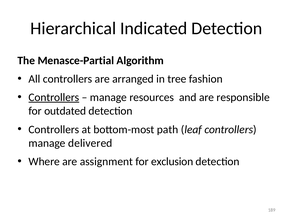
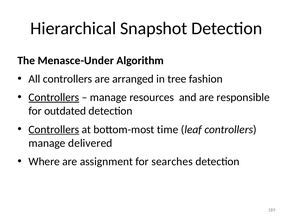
Indicated: Indicated -> Snapshot
Menasce-Partial: Menasce-Partial -> Menasce-Under
Controllers at (54, 129) underline: none -> present
path: path -> time
exclusion: exclusion -> searches
